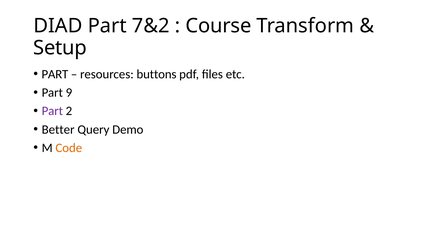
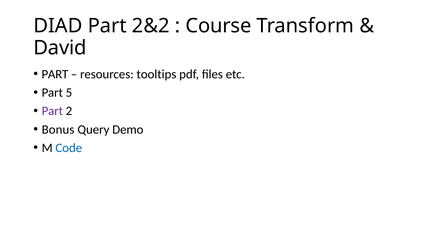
7&2: 7&2 -> 2&2
Setup: Setup -> David
buttons: buttons -> tooltips
9: 9 -> 5
Better: Better -> Bonus
Code colour: orange -> blue
